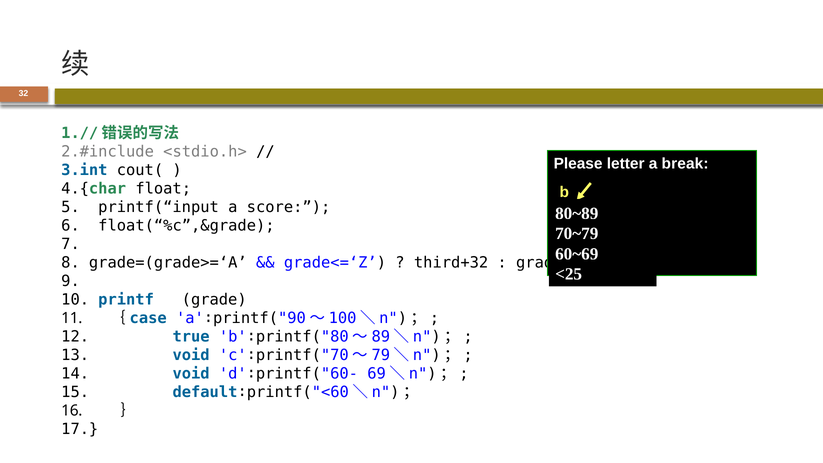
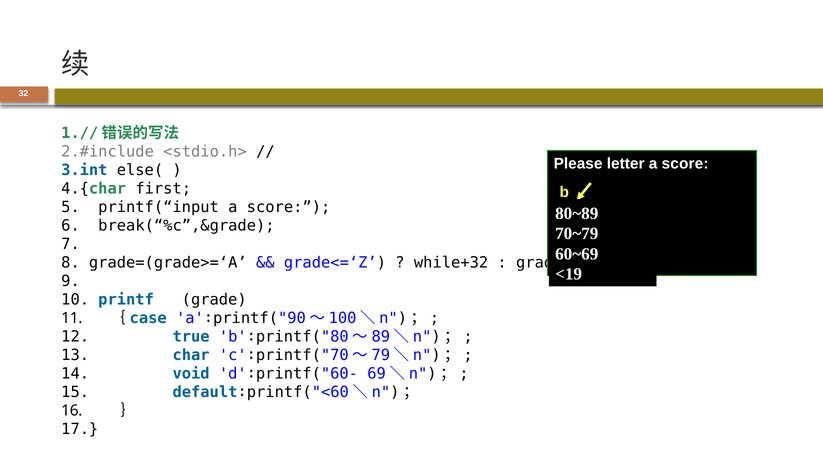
break at (685, 164): break -> score
cout(: cout( -> else(
float: float -> first
float(“%c”,&grade: float(“%c”,&grade -> break(“%c”,&grade
third+32: third+32 -> while+32
<25: <25 -> <19
void at (191, 355): void -> char
